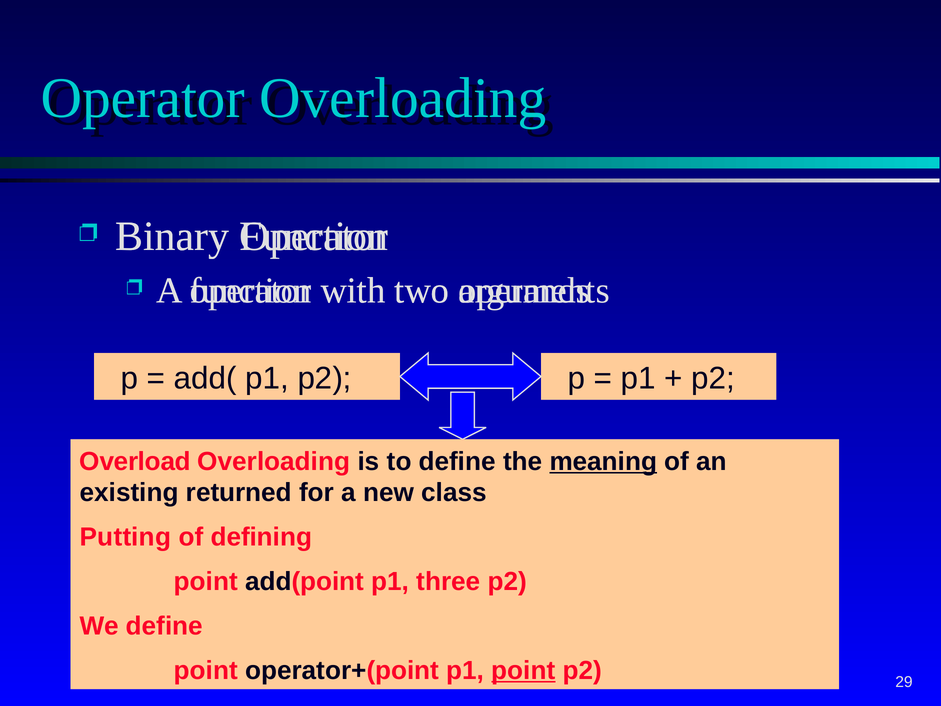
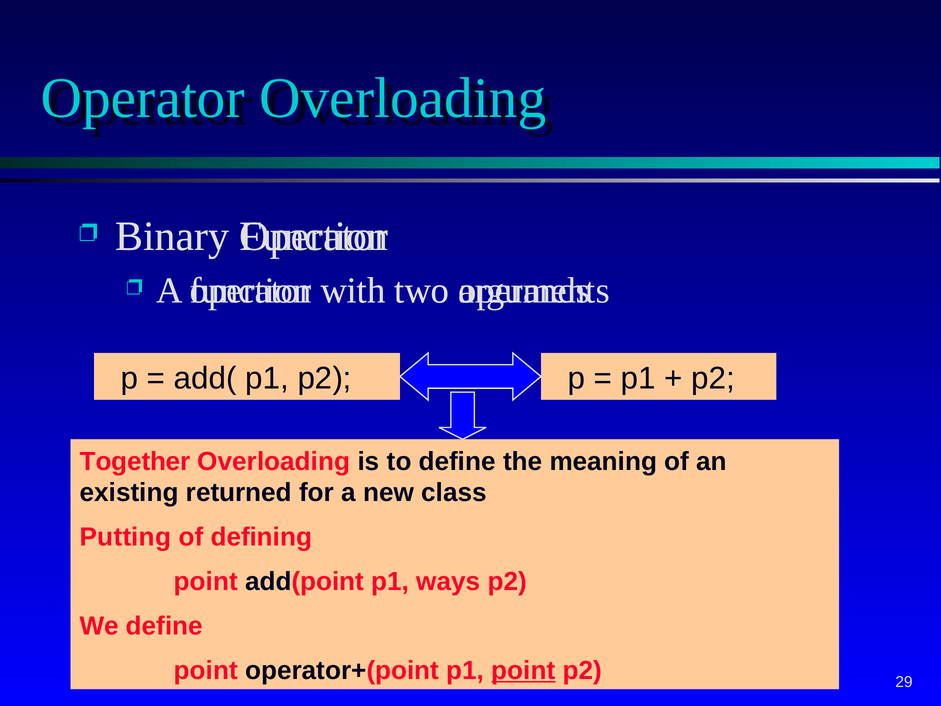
Overload: Overload -> Together
meaning underline: present -> none
three: three -> ways
